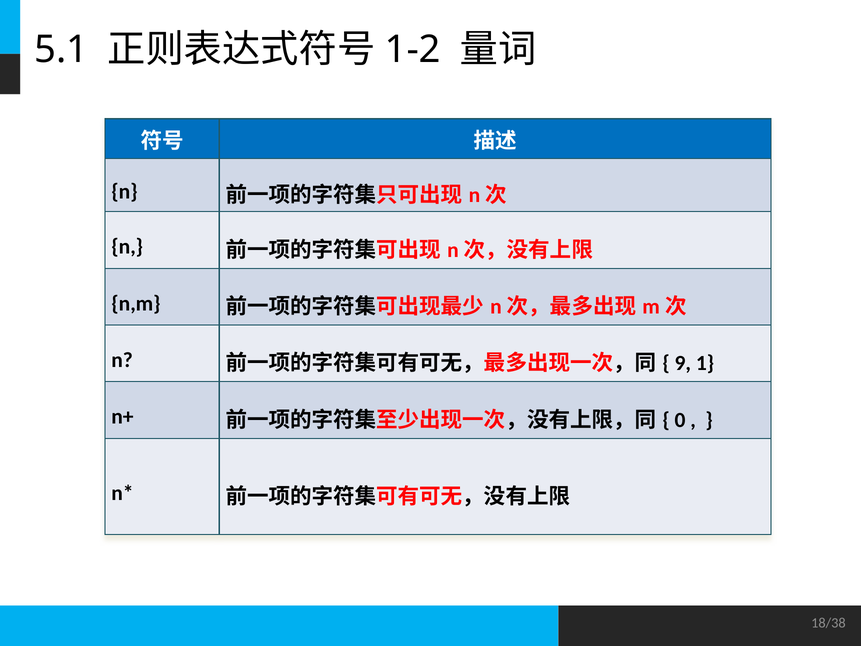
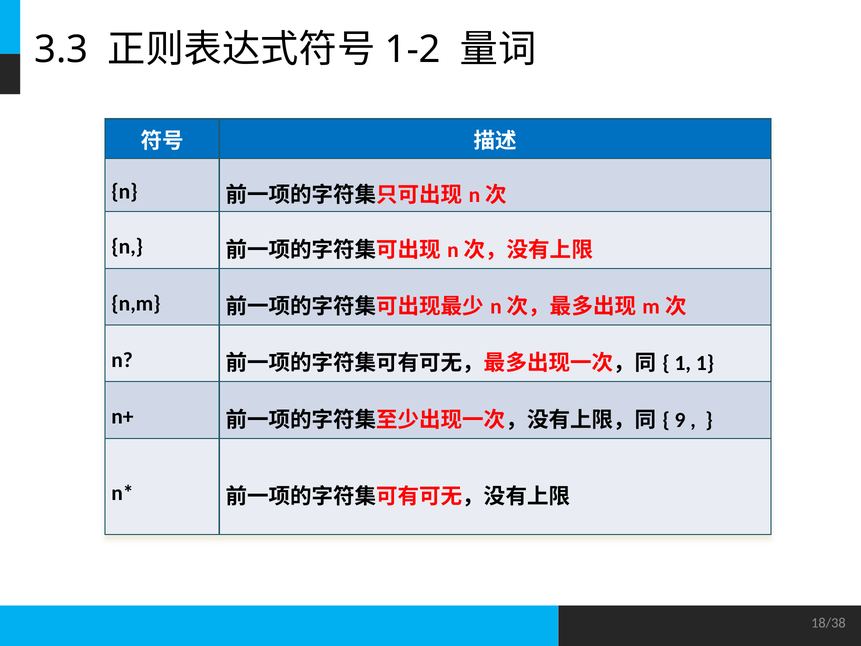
5.1: 5.1 -> 3.3
9 at (683, 363): 9 -> 1
0: 0 -> 9
